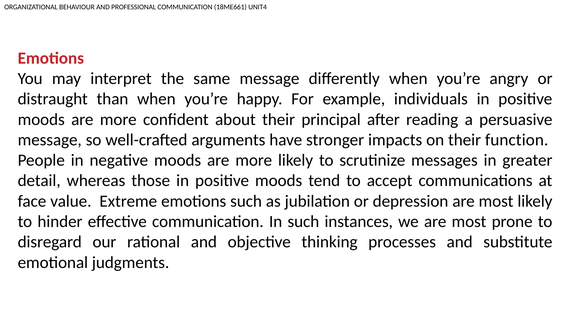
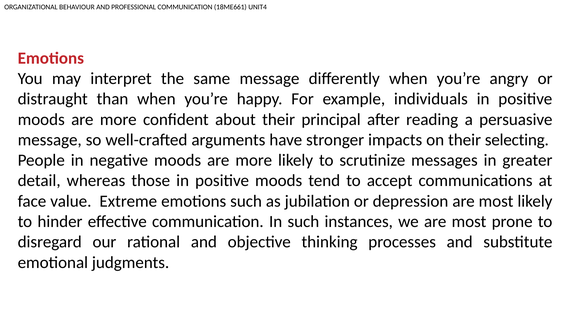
function: function -> selecting
